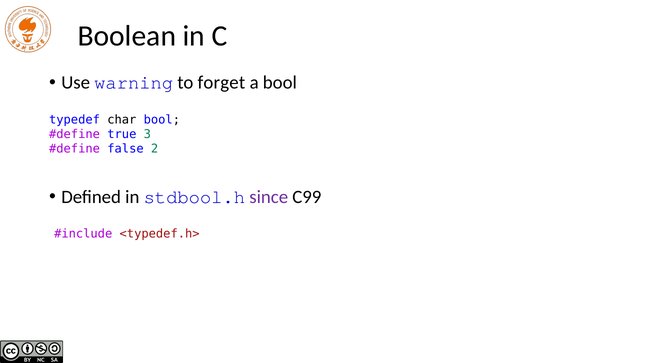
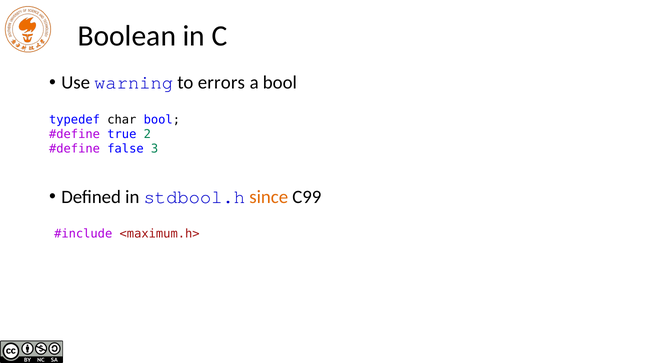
forget: forget -> errors
3: 3 -> 2
2: 2 -> 3
since colour: purple -> orange
<typedef.h>: <typedef.h> -> <maximum.h>
